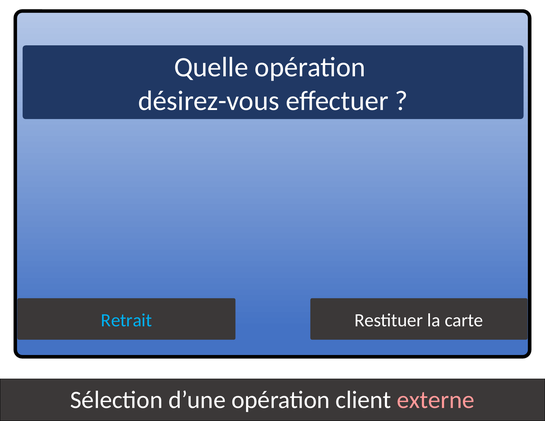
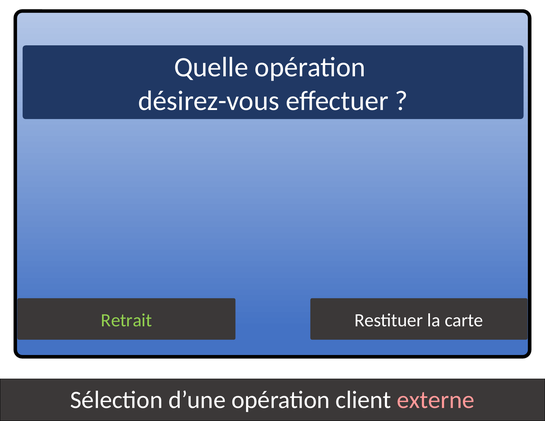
Retrait colour: light blue -> light green
